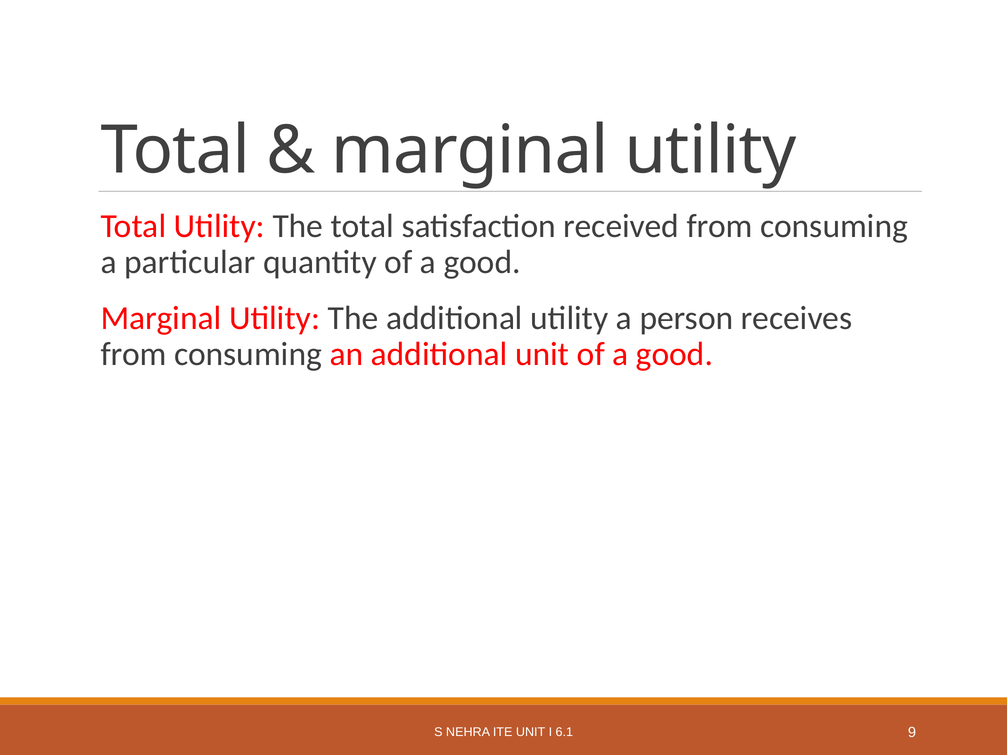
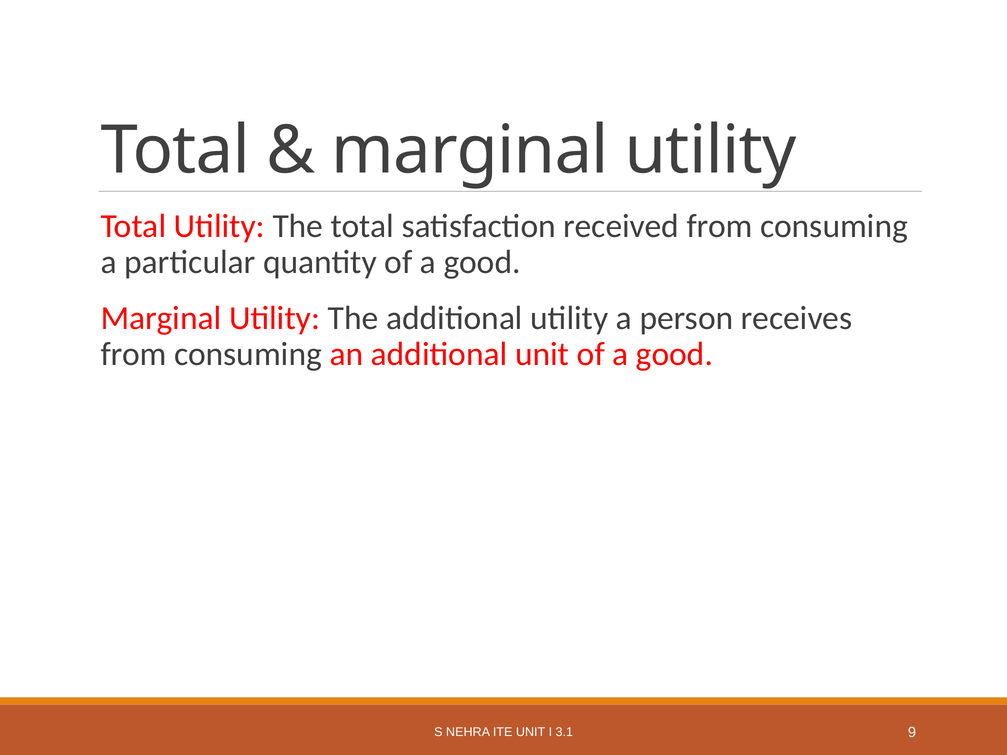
6.1: 6.1 -> 3.1
